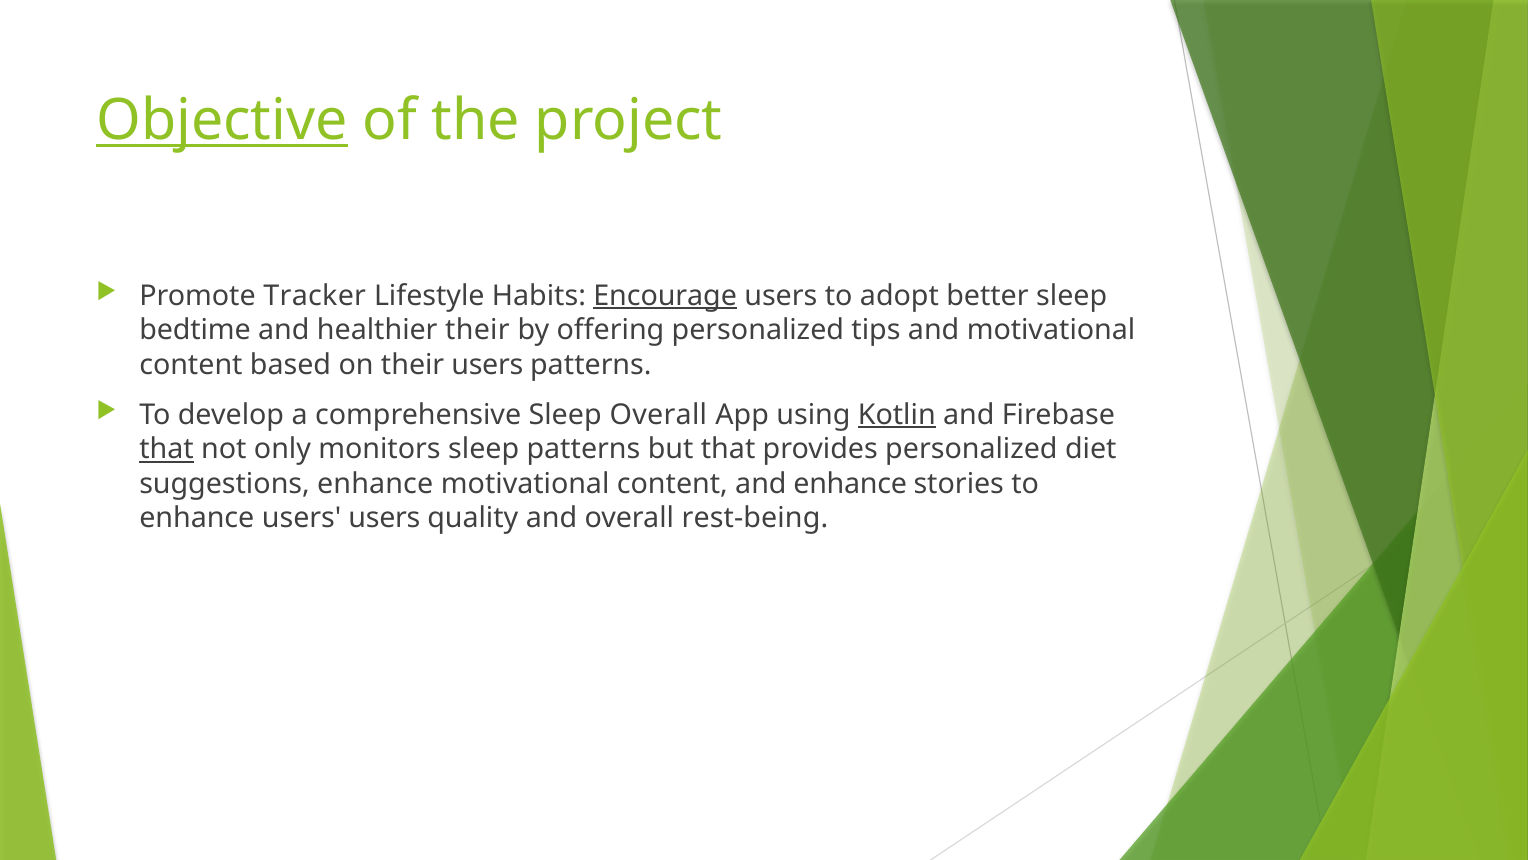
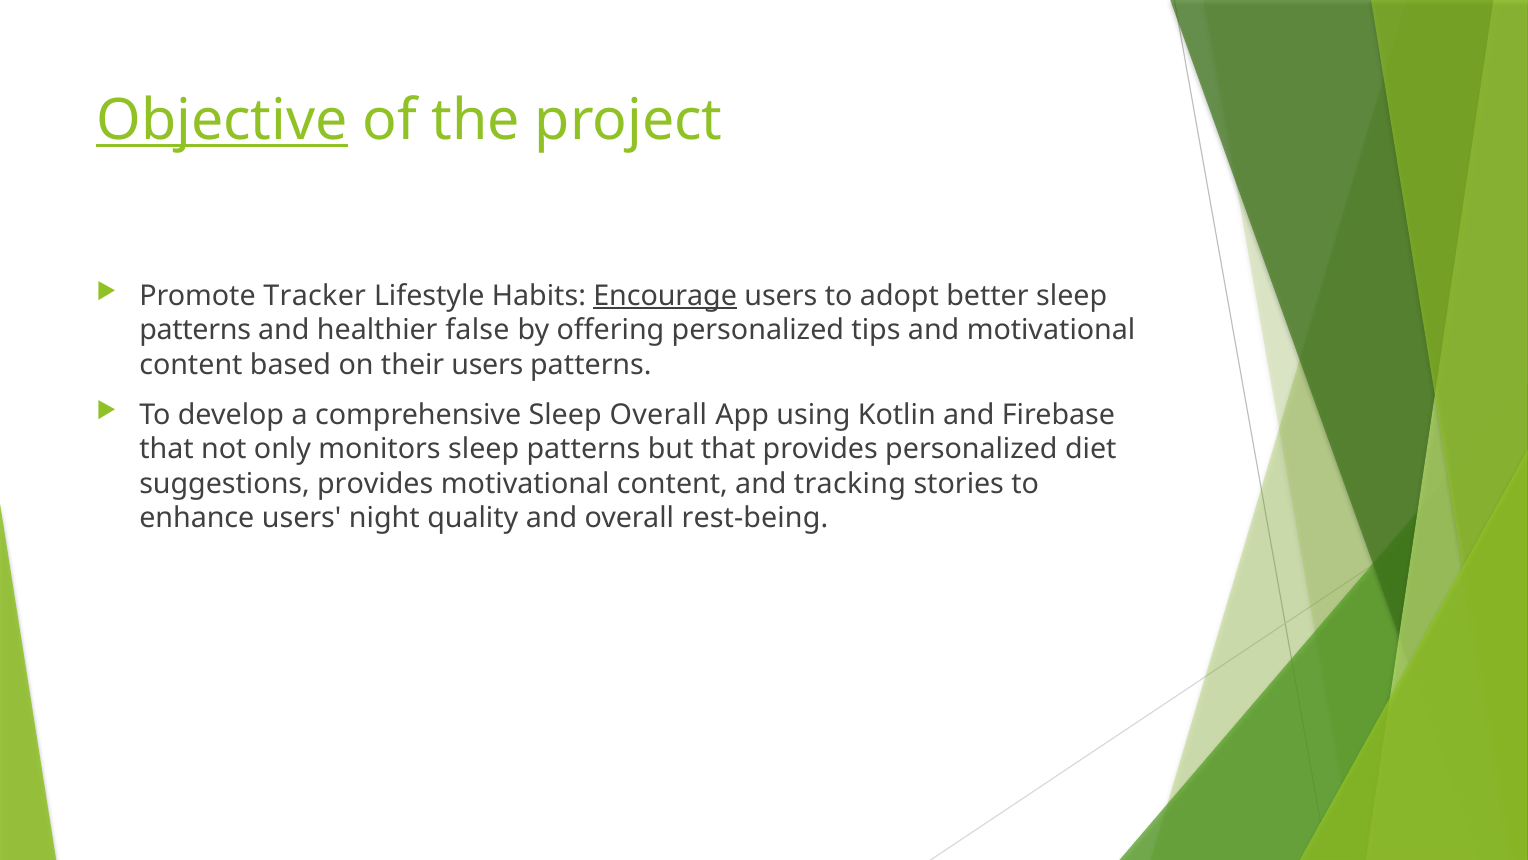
bedtime at (195, 330): bedtime -> patterns
healthier their: their -> false
Kotlin underline: present -> none
that at (167, 449) underline: present -> none
suggestions enhance: enhance -> provides
and enhance: enhance -> tracking
users users: users -> night
